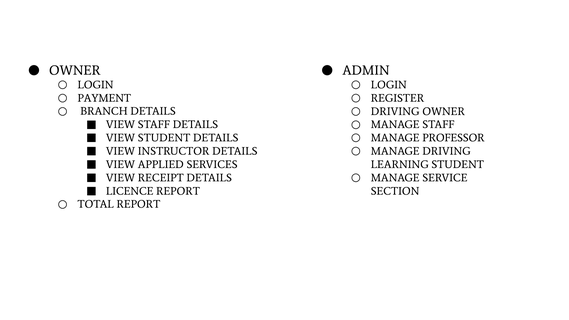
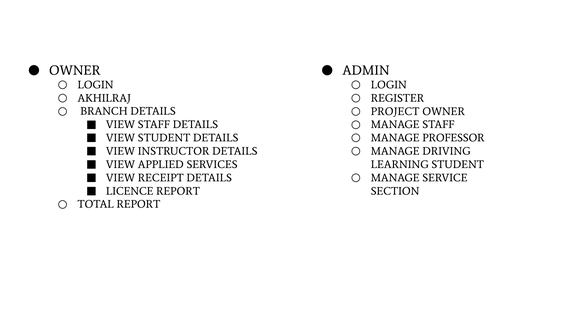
PAYMENT: PAYMENT -> AKHILRAJ
DRIVING at (395, 111): DRIVING -> PROJECT
